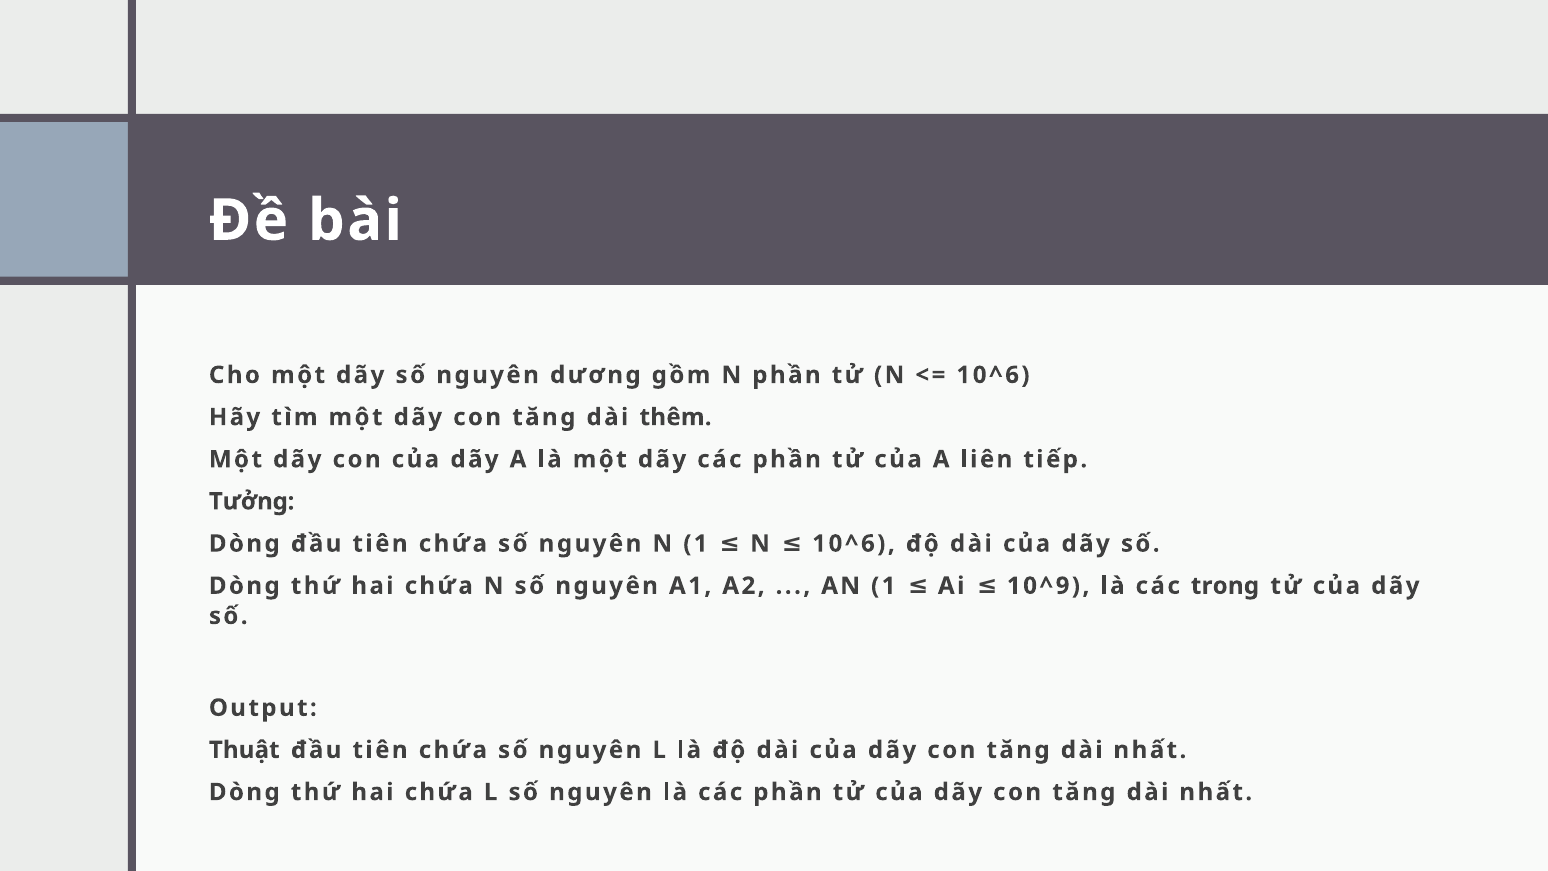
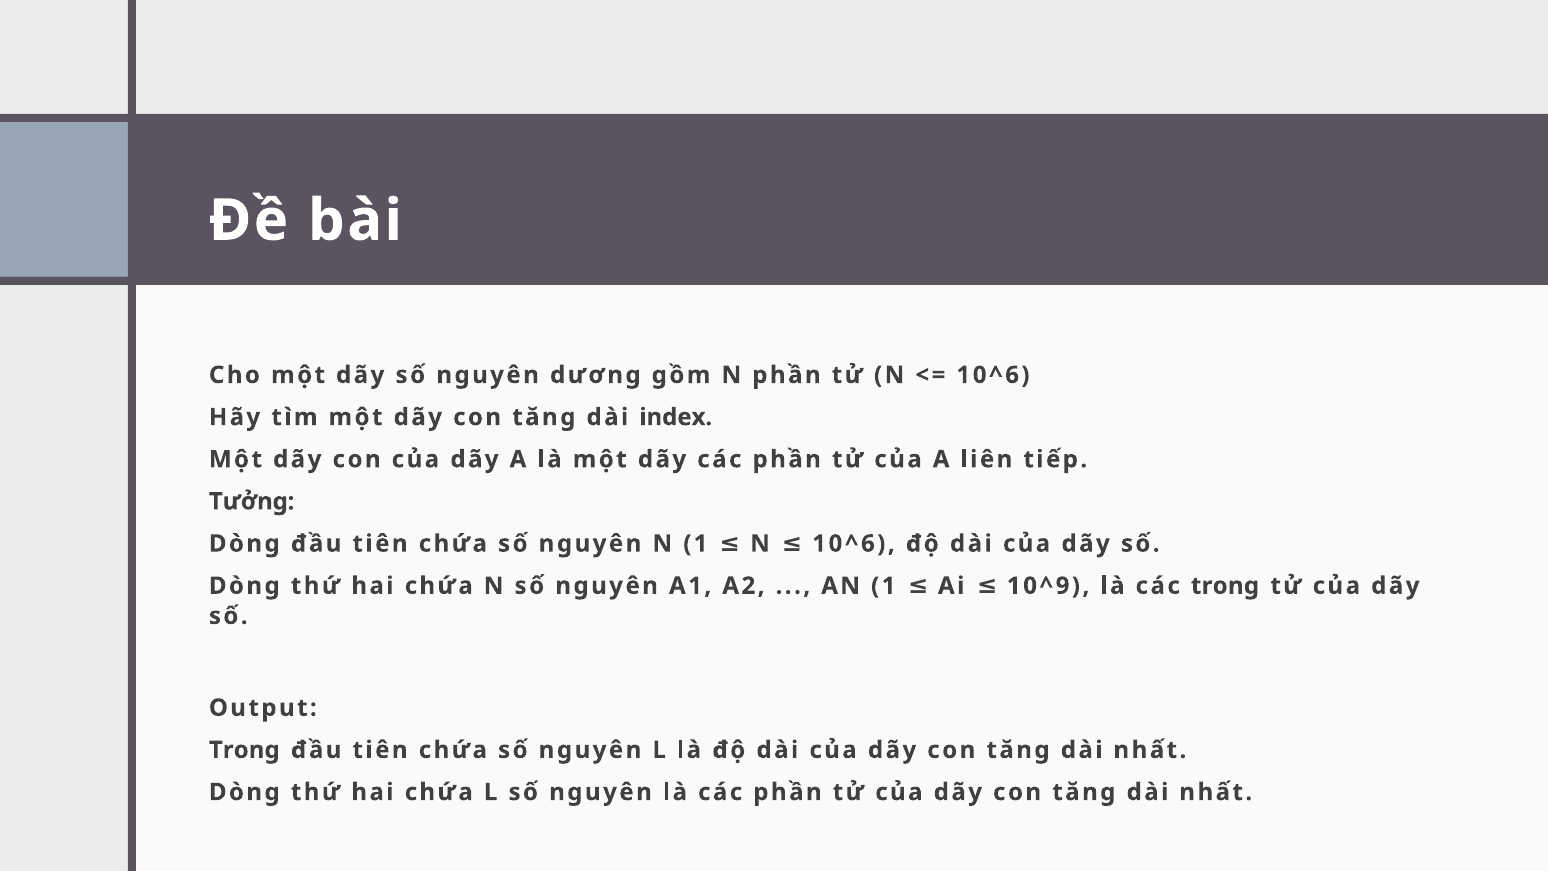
thêm: thêm -> index
Thuật at (244, 750): Thuật -> Trong
